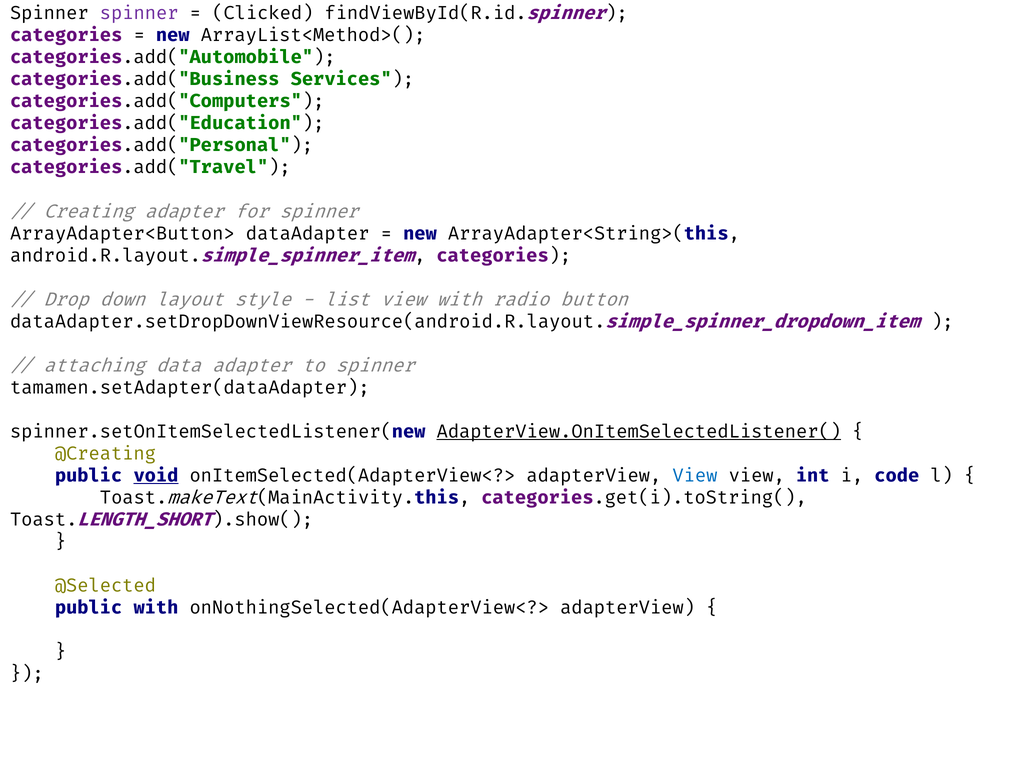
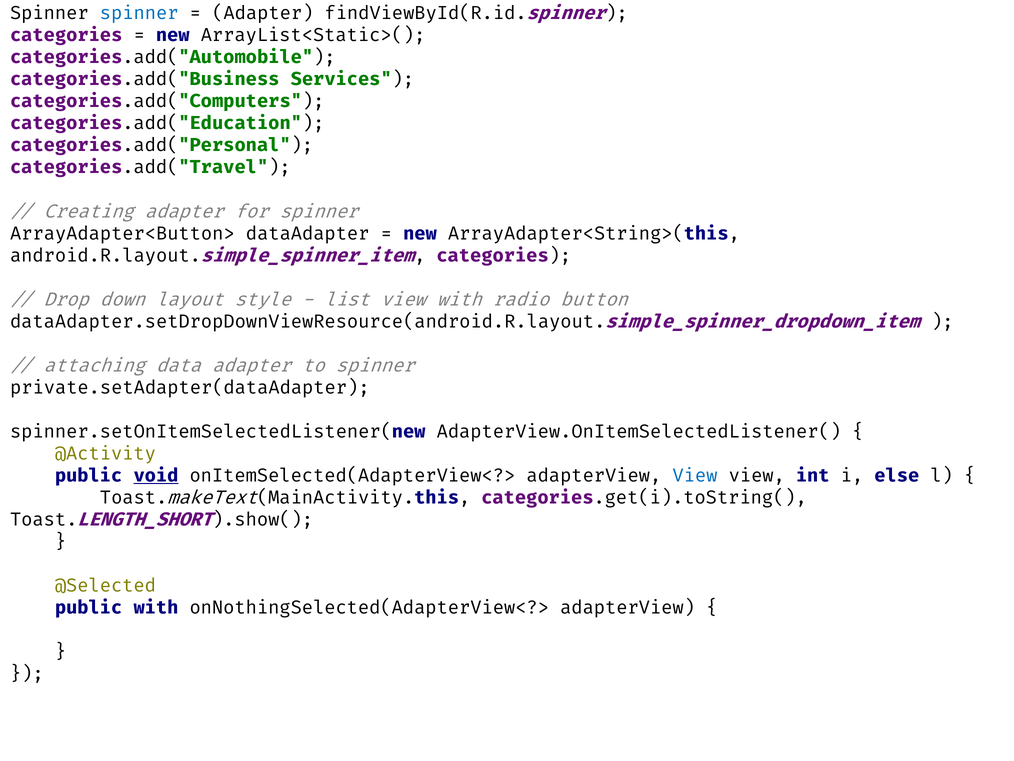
spinner at (139, 13) colour: purple -> blue
Clicked at (263, 13): Clicked -> Adapter
ArrayList<Method>(: ArrayList<Method>( -> ArrayList<Static>(
tamamen.setAdapter(dataAdapter: tamamen.setAdapter(dataAdapter -> private.setAdapter(dataAdapter
AdapterView.OnItemSelectedListener( underline: present -> none
@Creating: @Creating -> @Activity
code: code -> else
